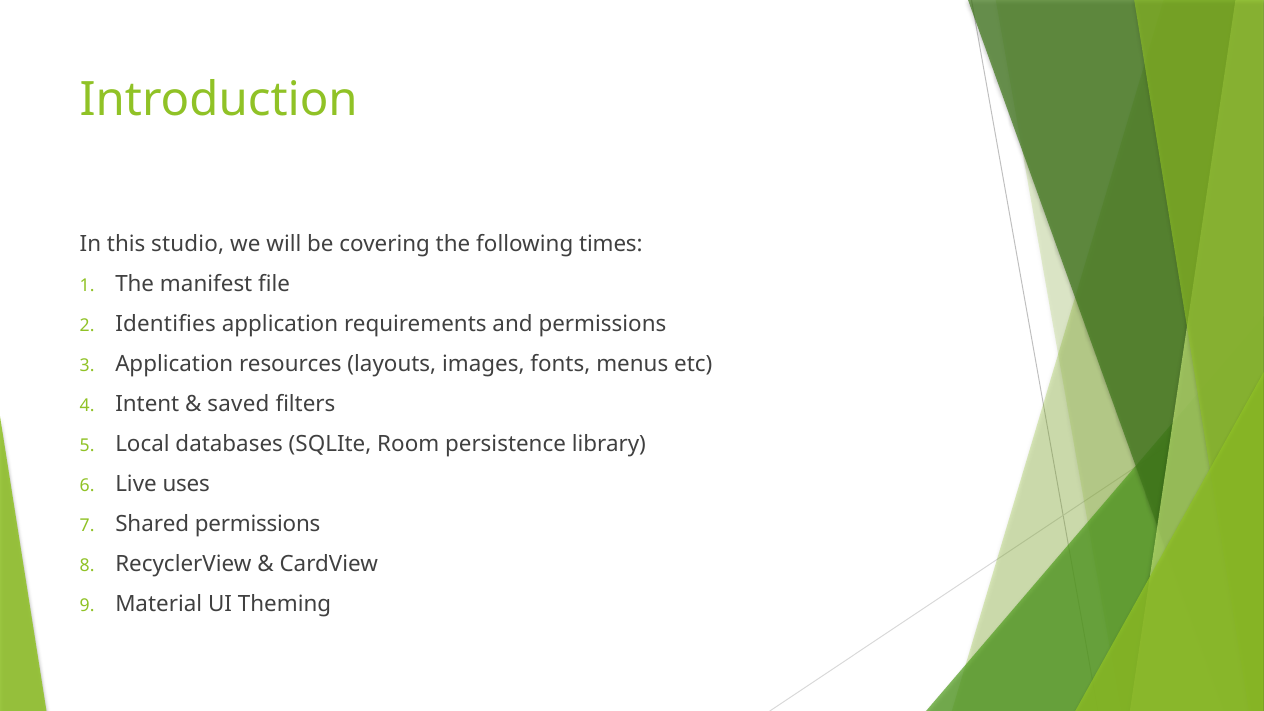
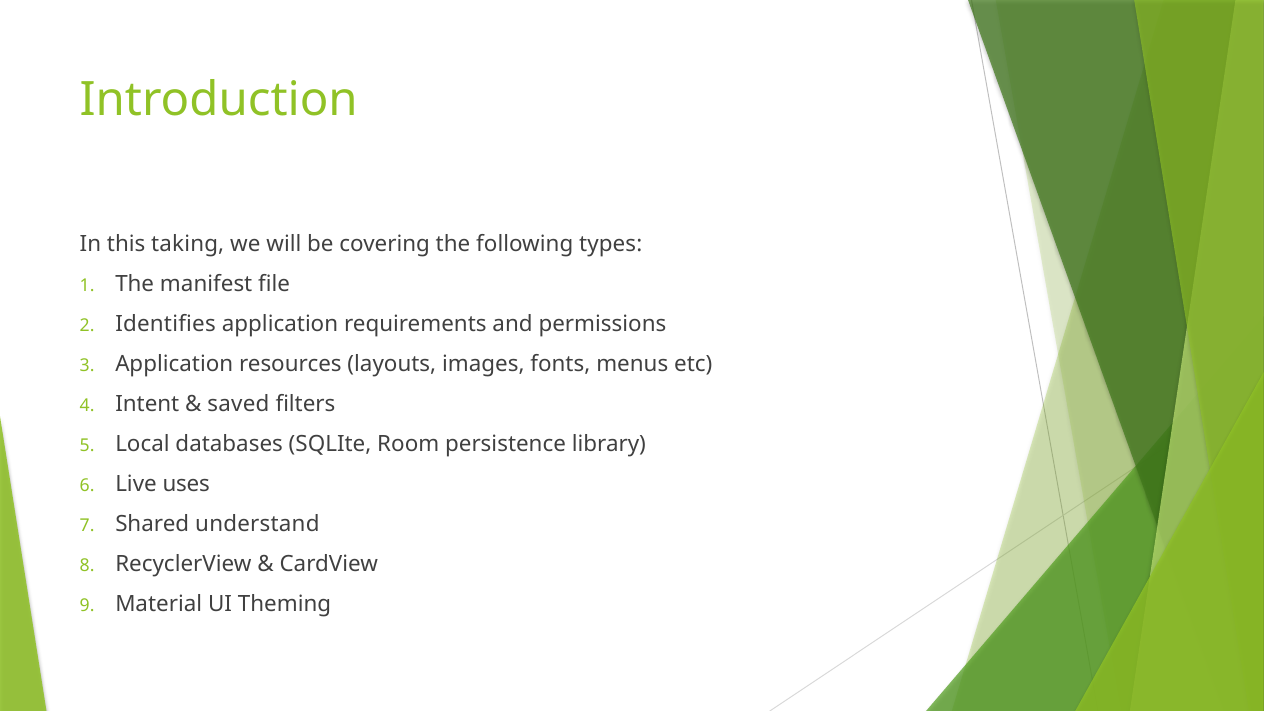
studio: studio -> taking
times: times -> types
Shared permissions: permissions -> understand
